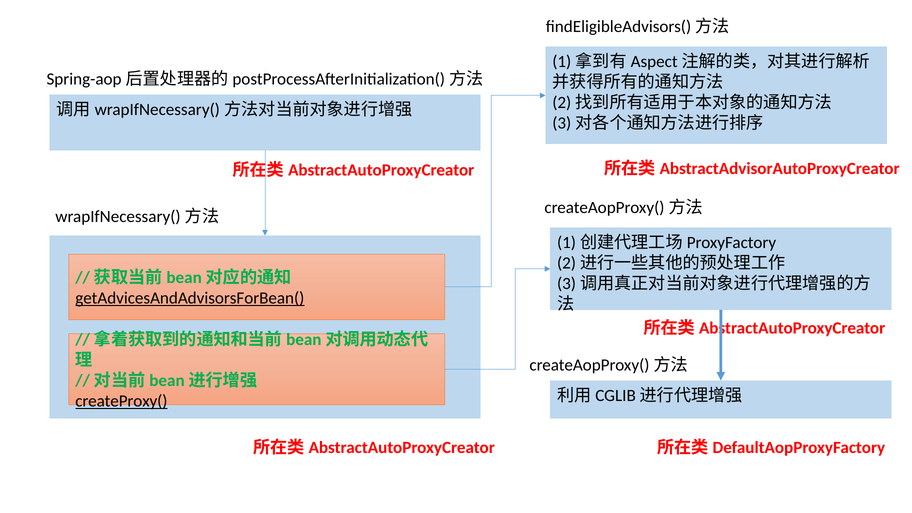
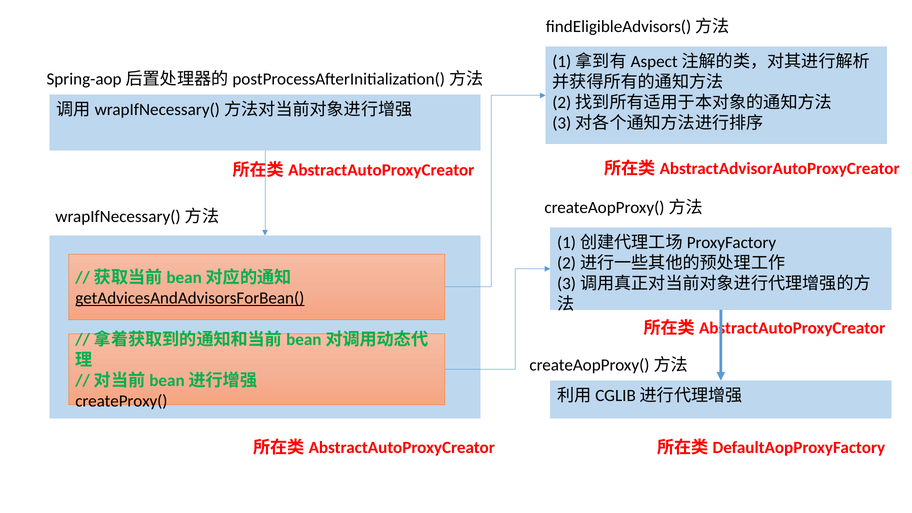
createProxy( underline: present -> none
